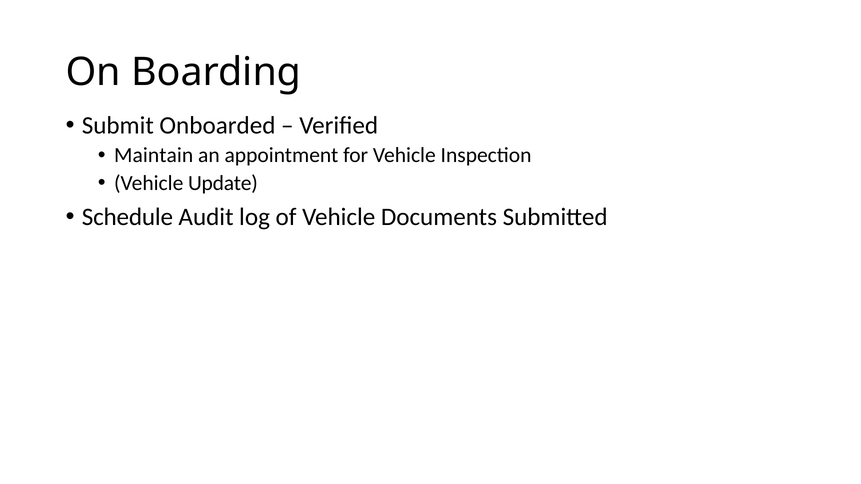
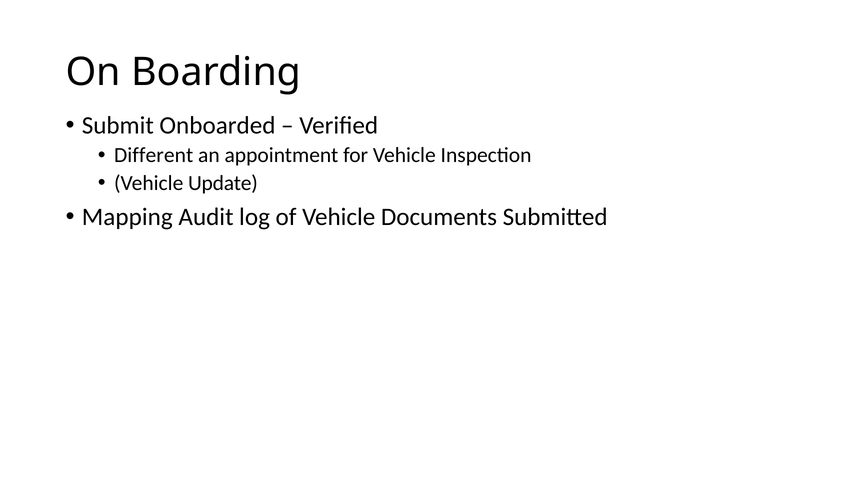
Maintain: Maintain -> Different
Schedule: Schedule -> Mapping
